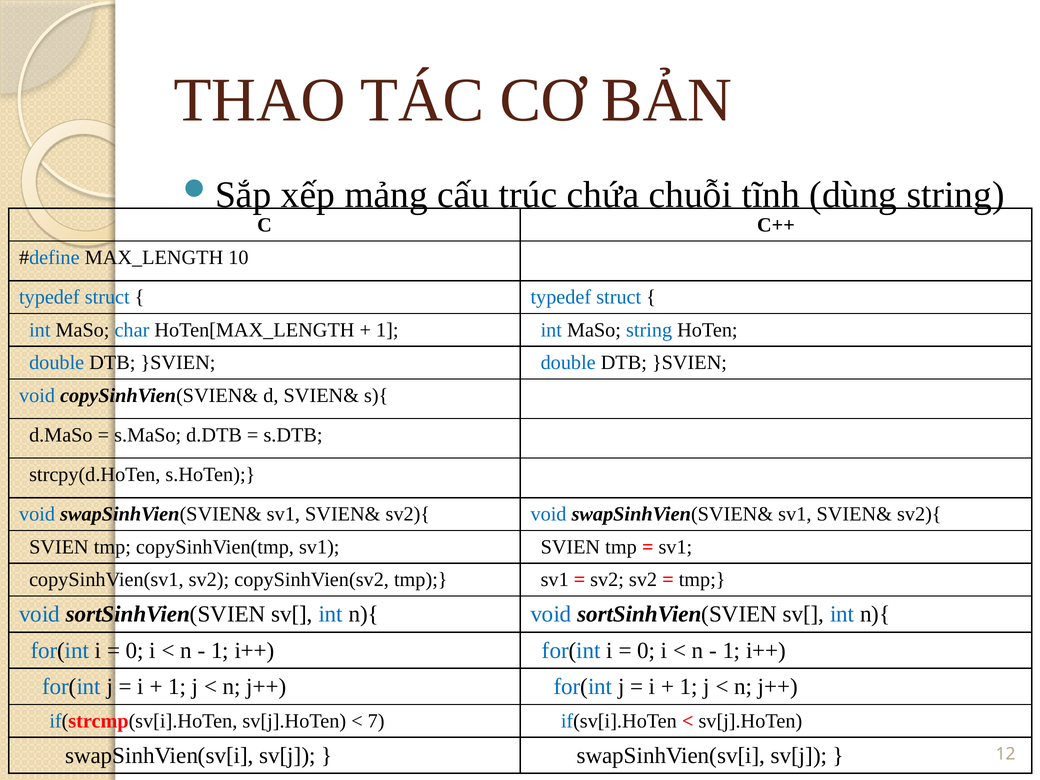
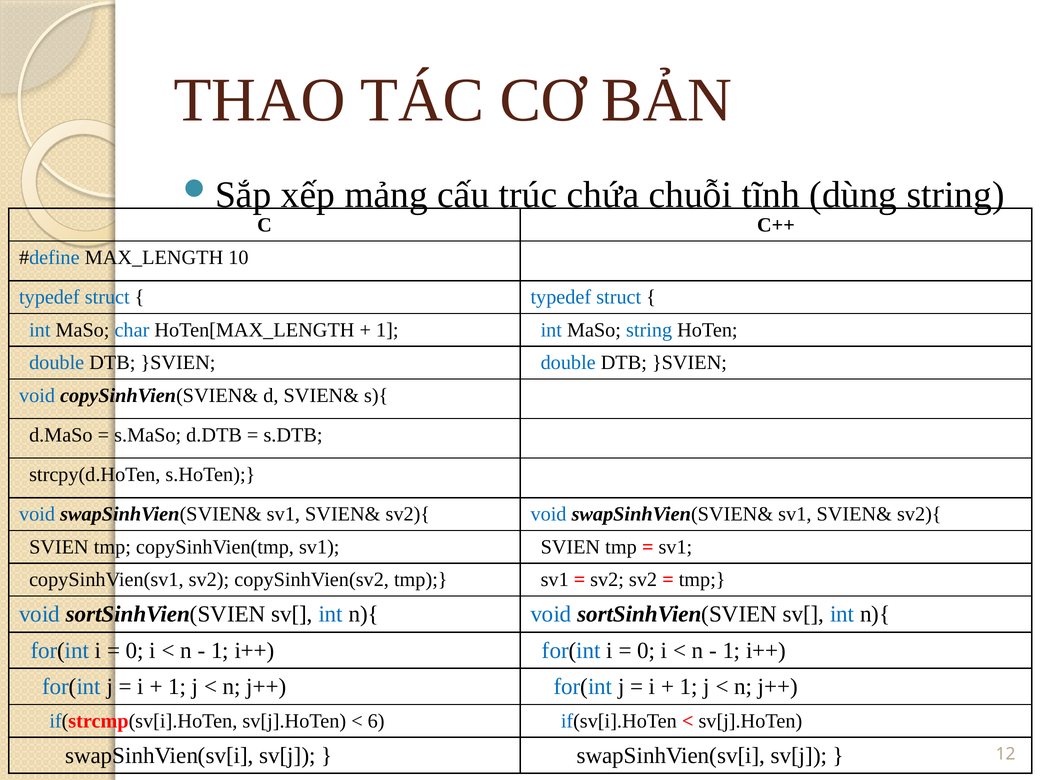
7: 7 -> 6
